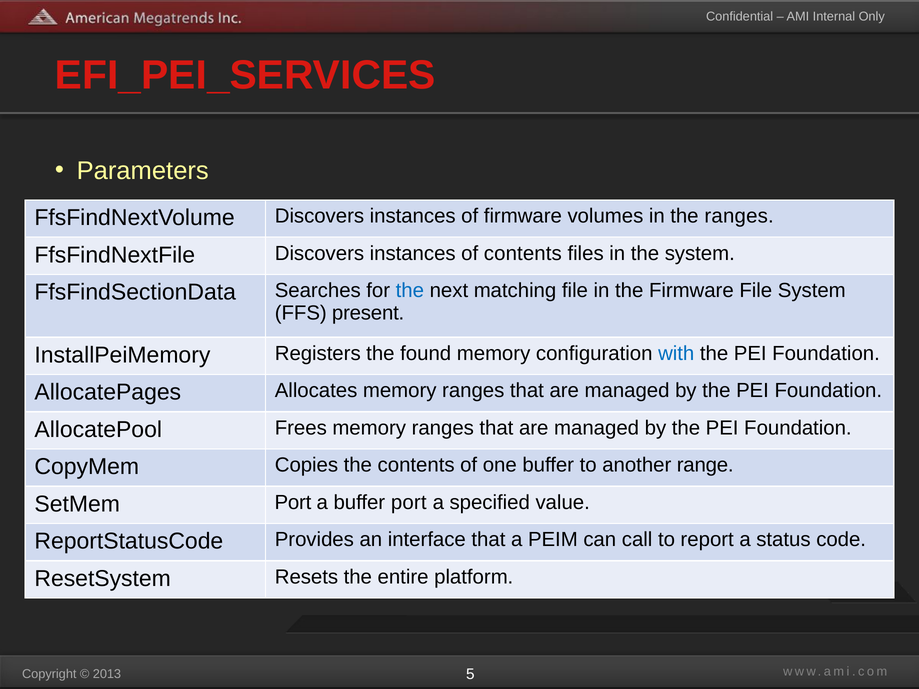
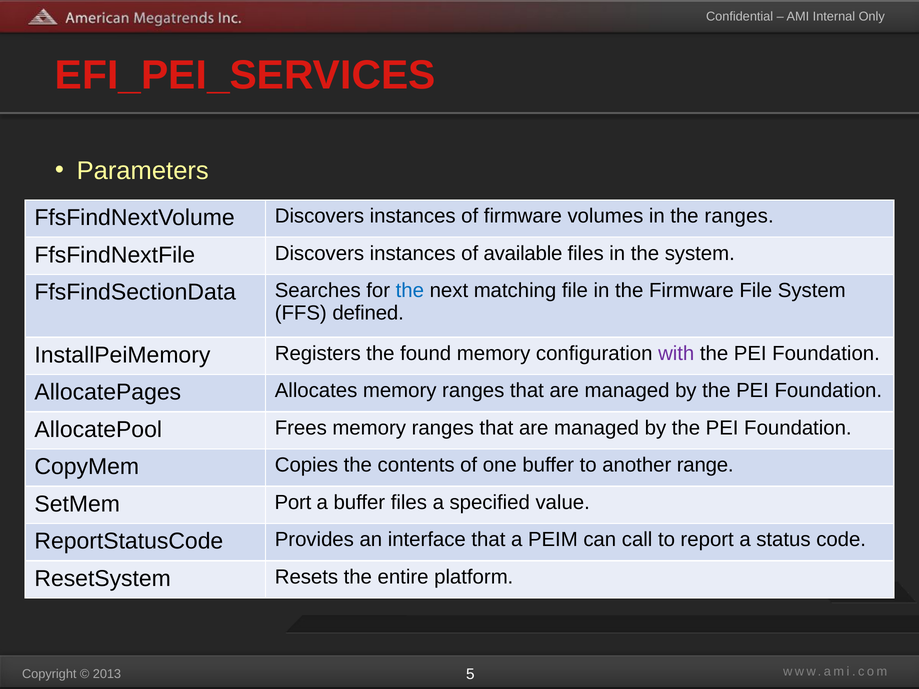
of contents: contents -> available
present: present -> defined
with colour: blue -> purple
buffer port: port -> files
